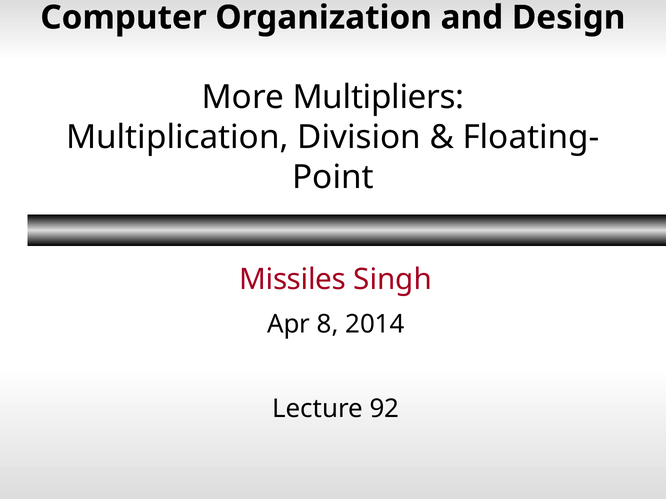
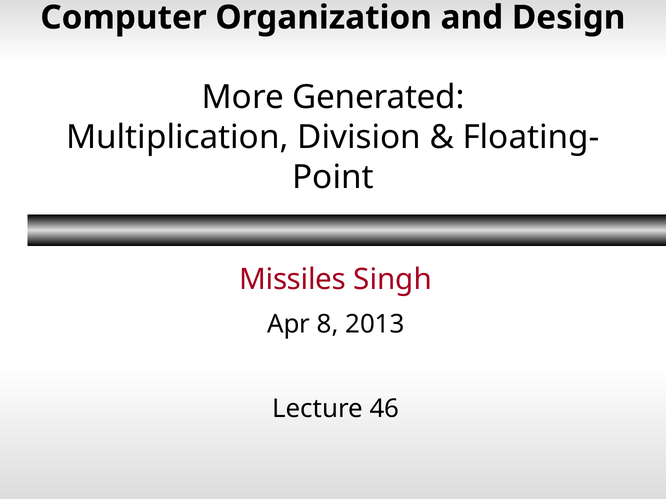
Multipliers: Multipliers -> Generated
2014: 2014 -> 2013
92: 92 -> 46
